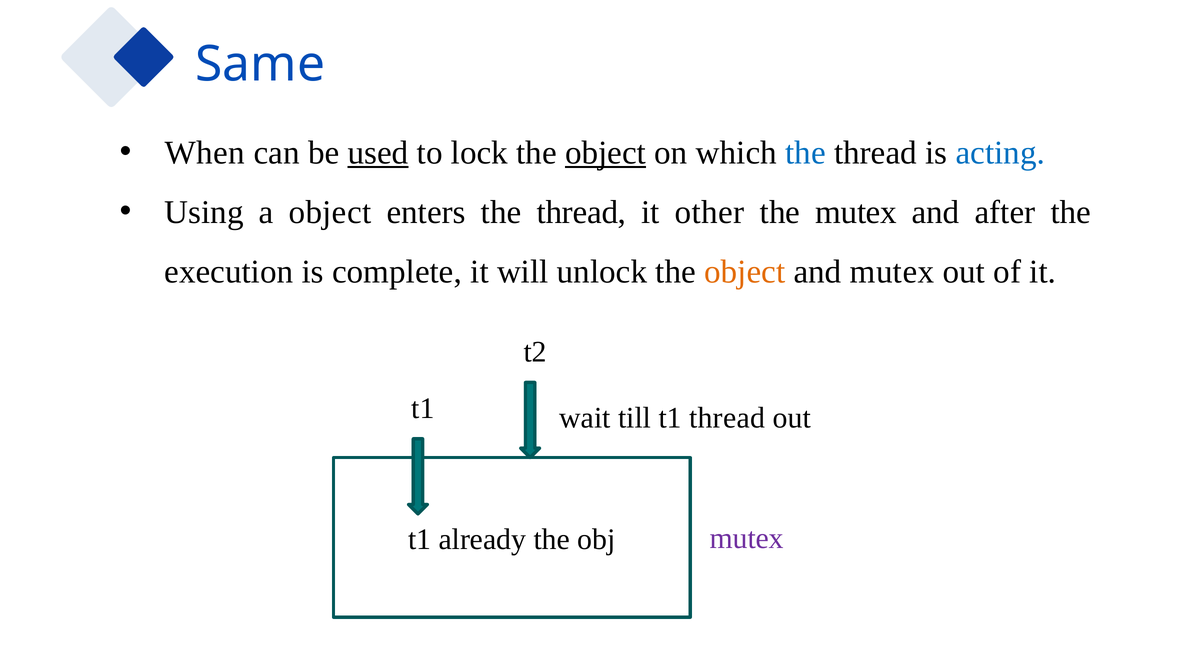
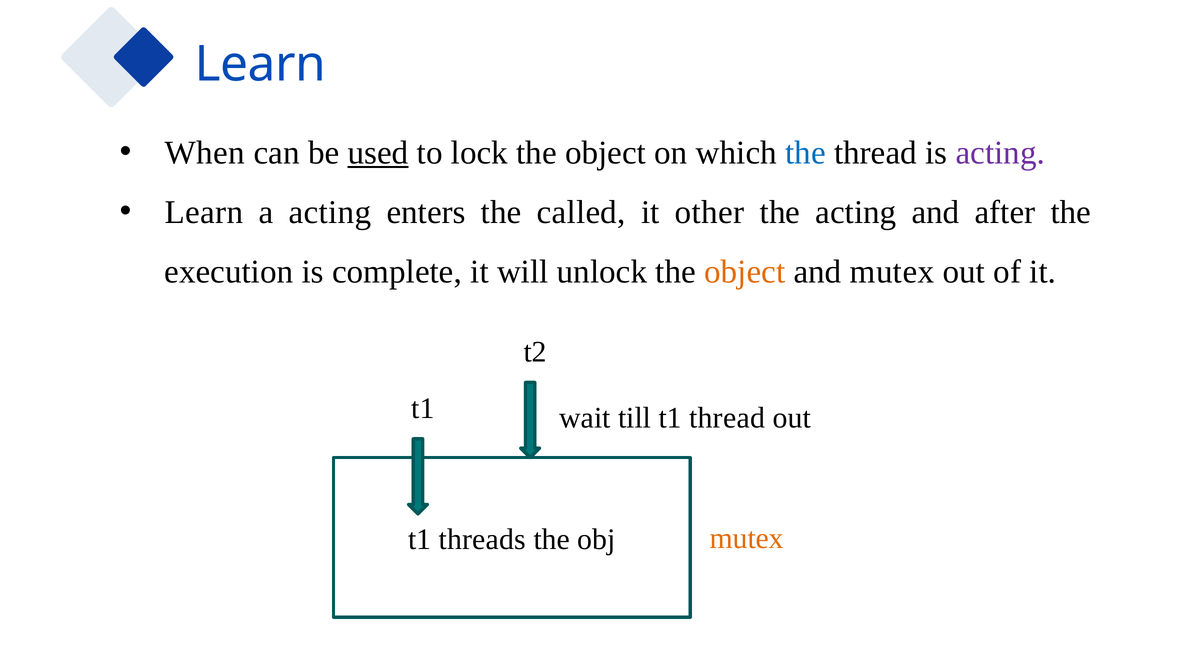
Same at (260, 64): Same -> Learn
object at (606, 153) underline: present -> none
acting at (1000, 153) colour: blue -> purple
Using at (204, 212): Using -> Learn
a object: object -> acting
enters the thread: thread -> called
the mutex: mutex -> acting
mutex at (747, 539) colour: purple -> orange
already: already -> threads
